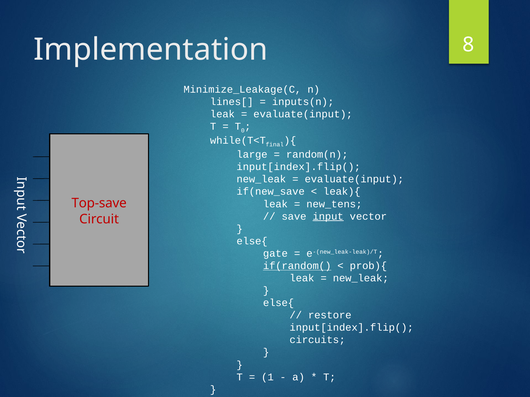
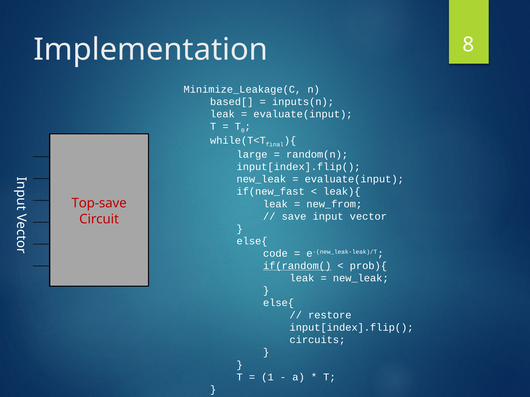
lines[: lines[ -> based[
if(new_save: if(new_save -> if(new_fast
new_tens: new_tens -> new_from
input underline: present -> none
gate: gate -> code
